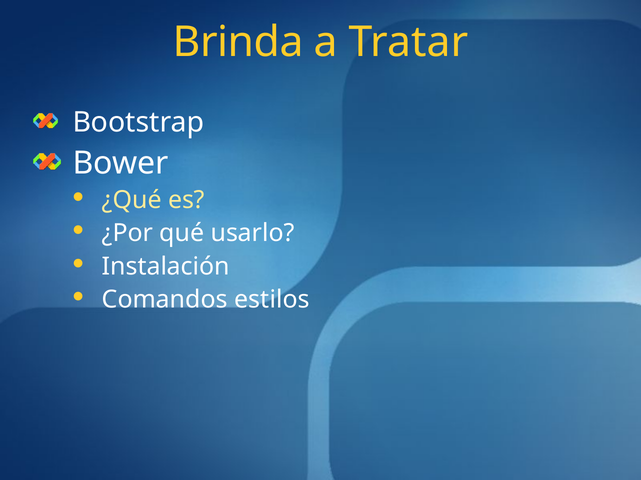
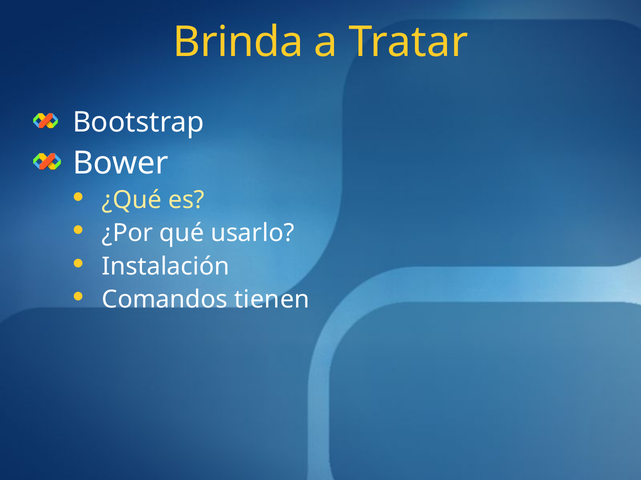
estilos: estilos -> tienen
